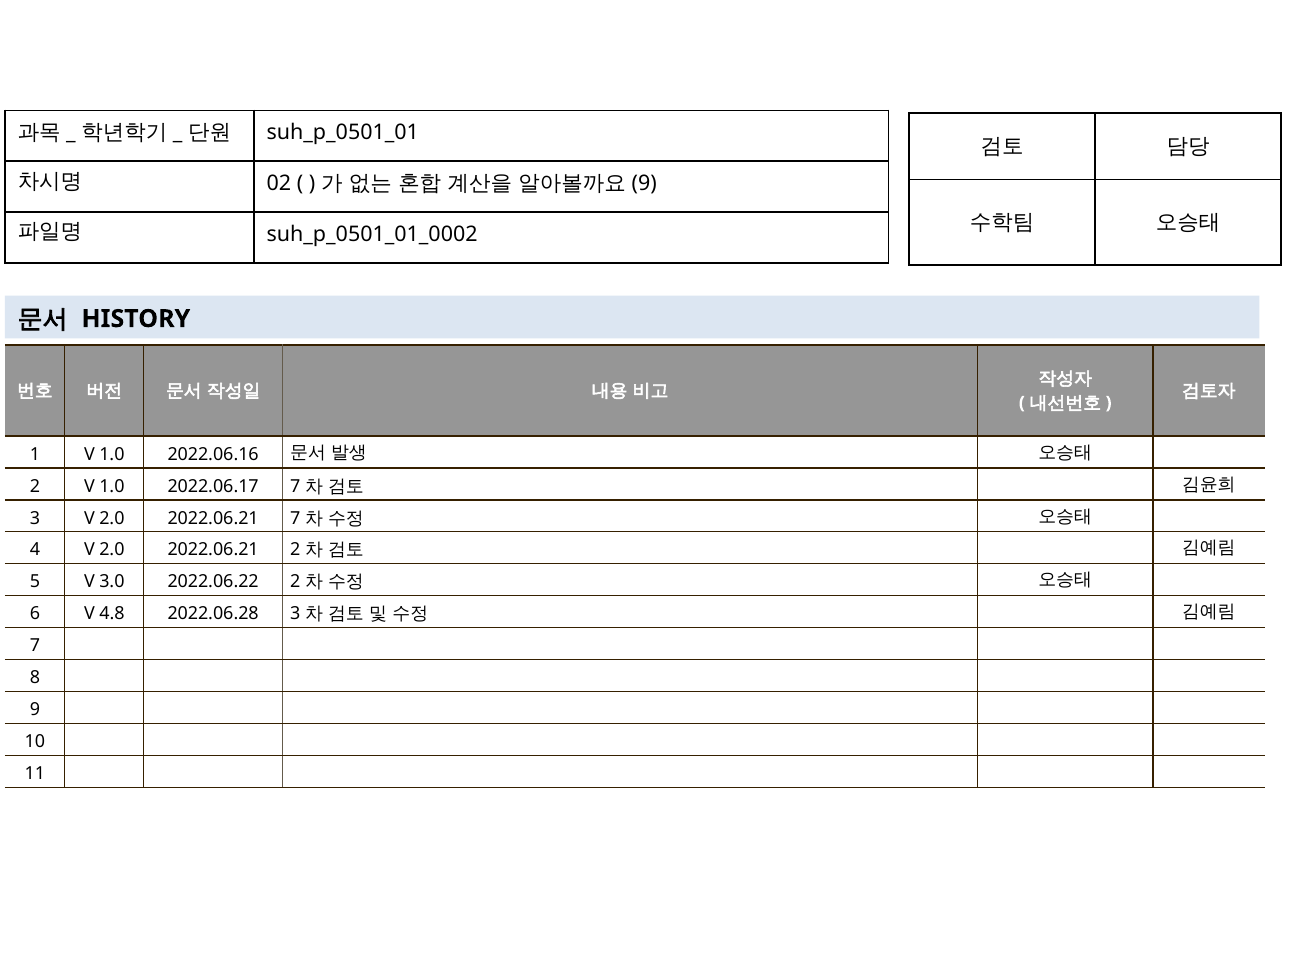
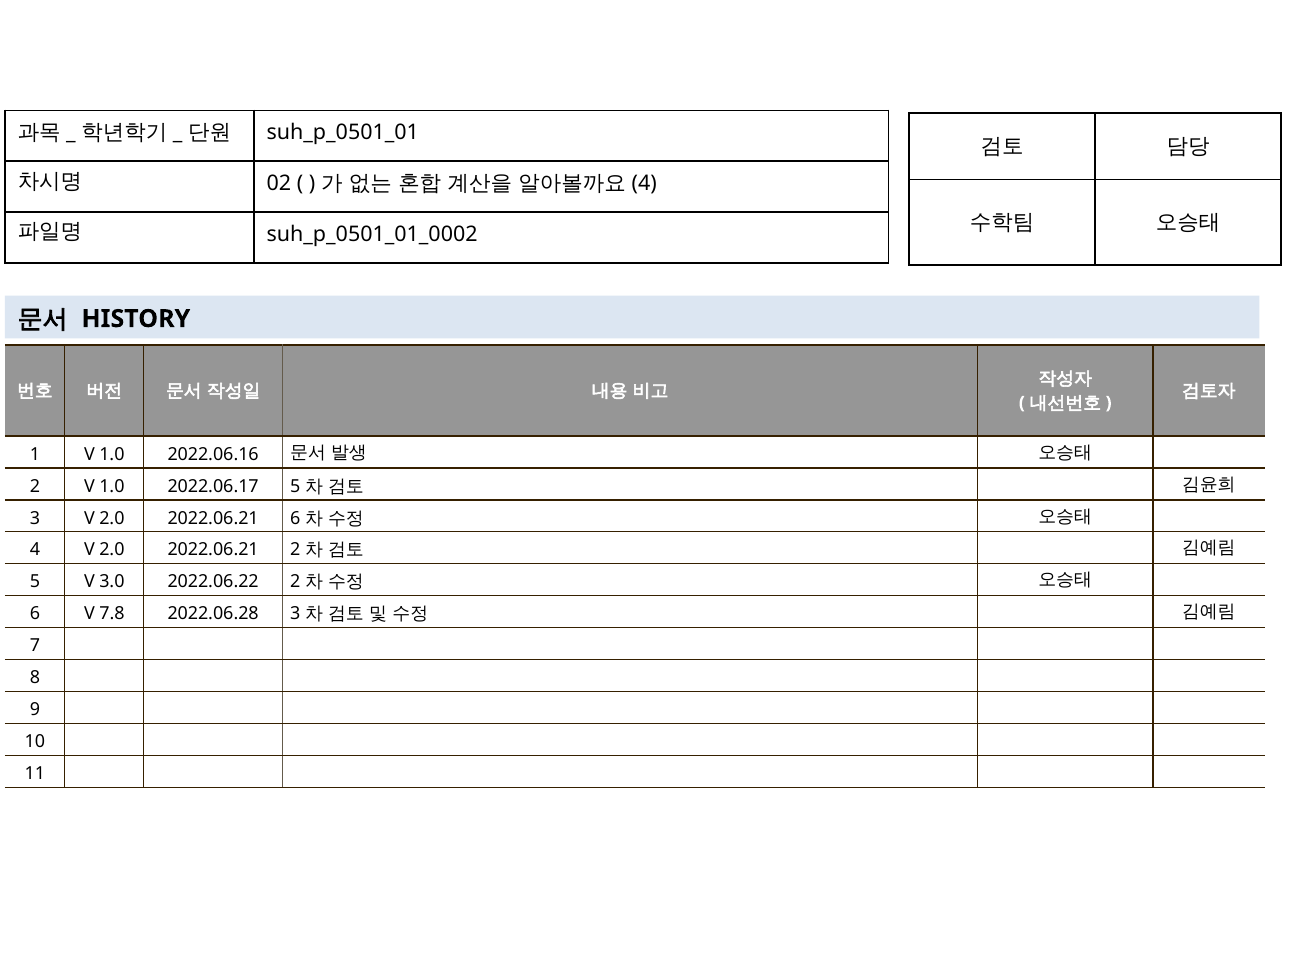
9 at (644, 184): 9 -> 4
2022.06.17 7: 7 -> 5
2022.06.21 7: 7 -> 6
4.8: 4.8 -> 7.8
